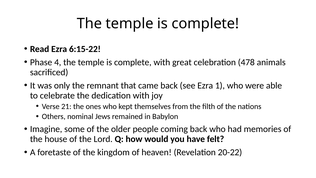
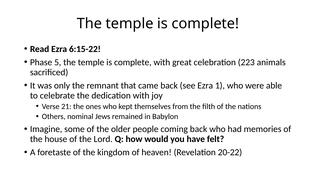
4: 4 -> 5
478: 478 -> 223
